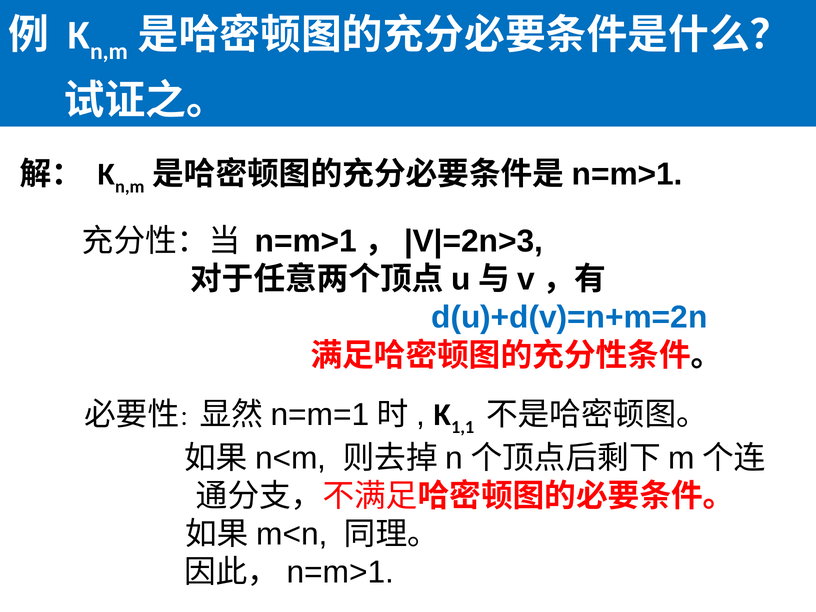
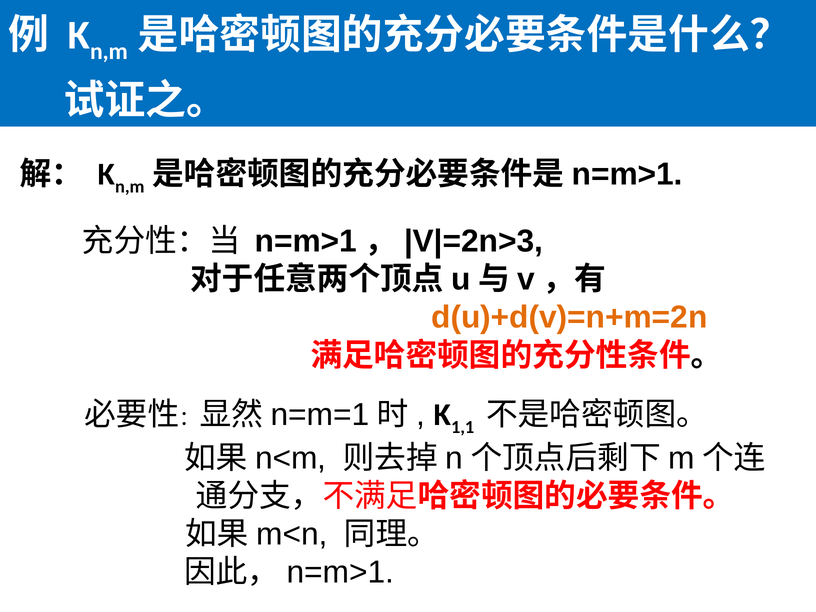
d(u)+d(v)=n+m=2n colour: blue -> orange
